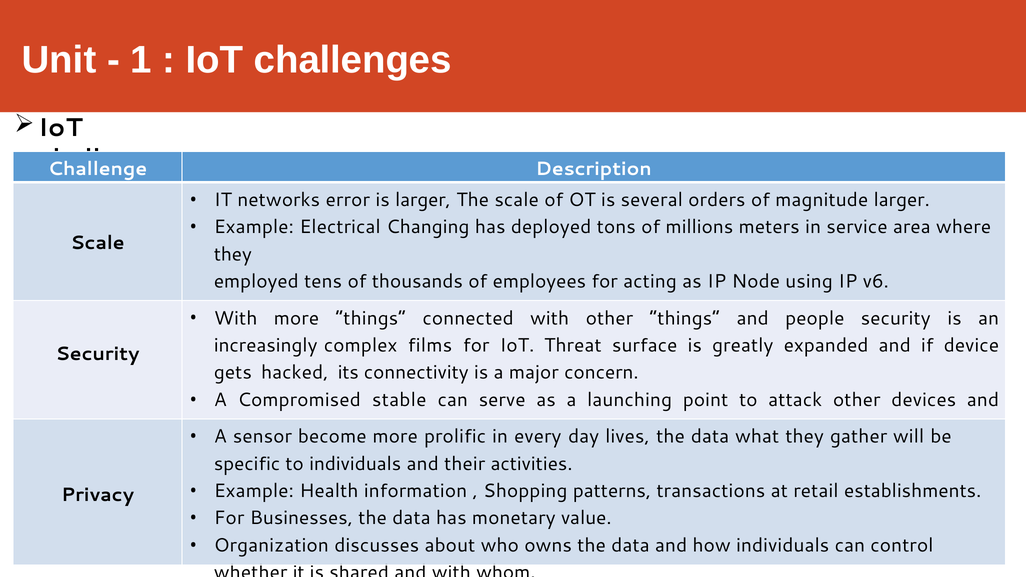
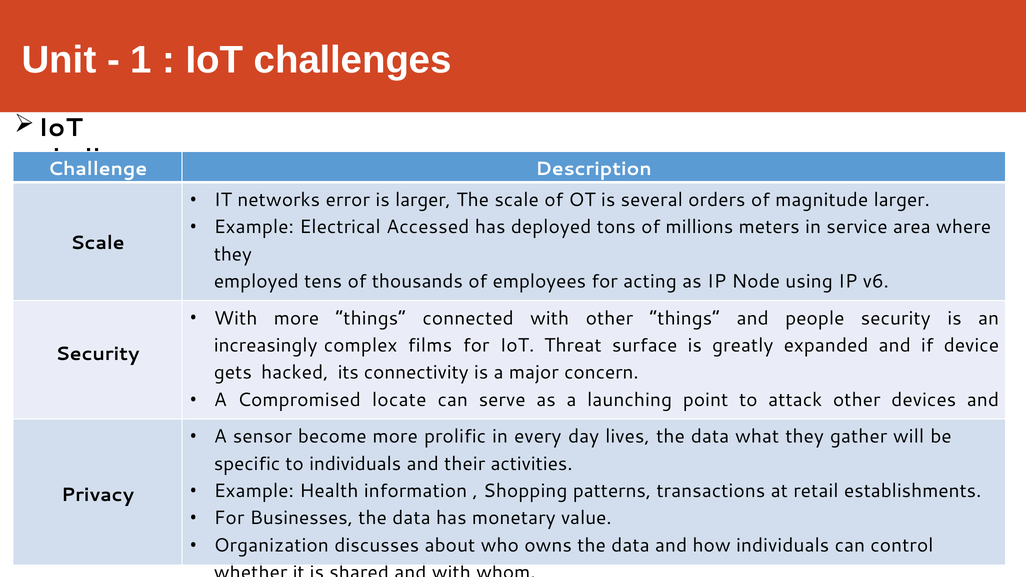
Changing: Changing -> Accessed
stable: stable -> locate
